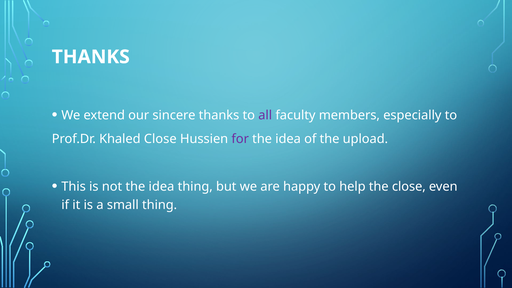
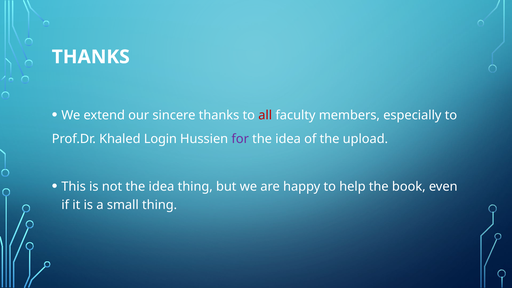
all colour: purple -> red
Khaled Close: Close -> Login
the close: close -> book
